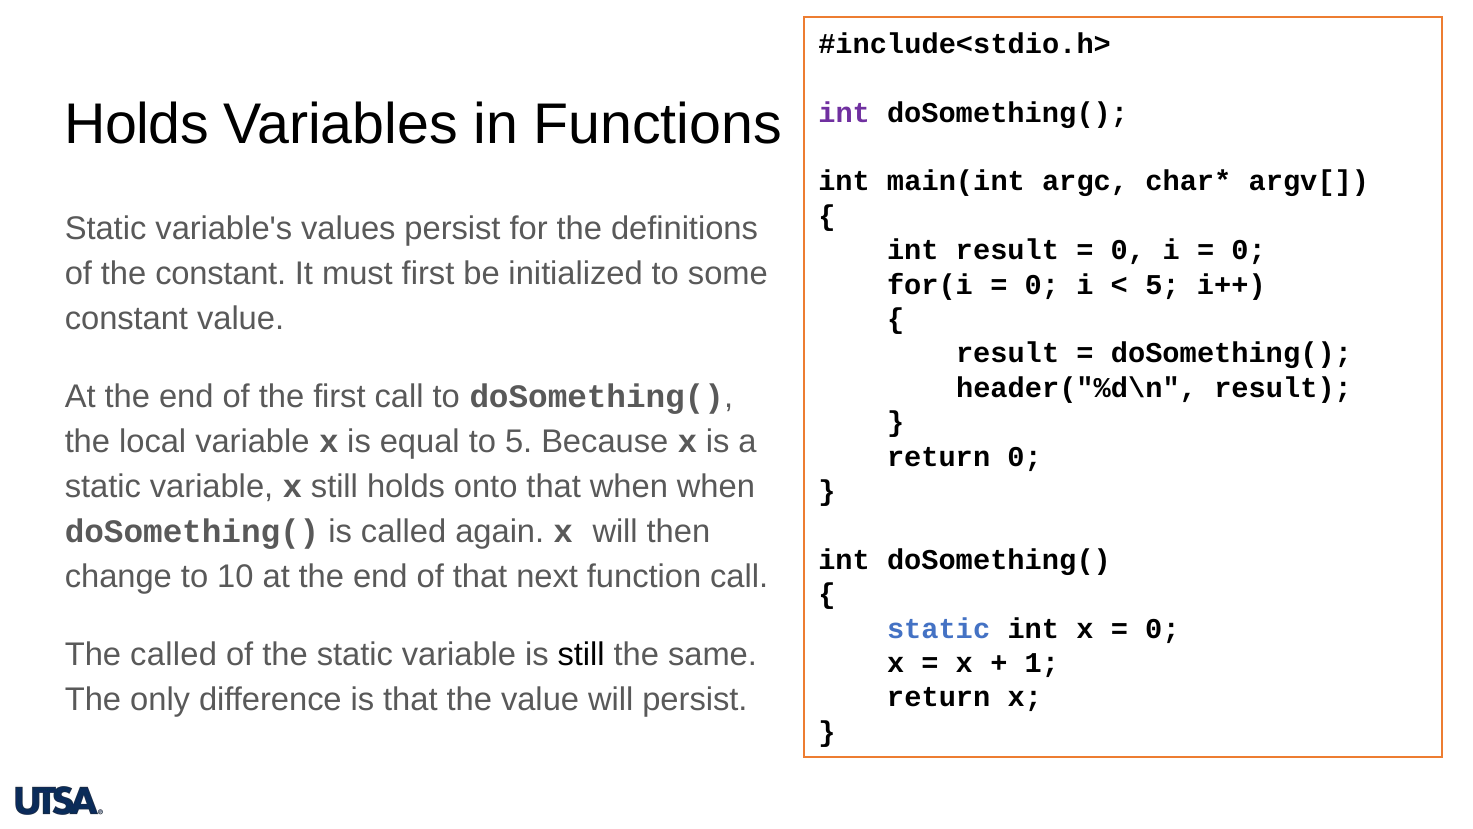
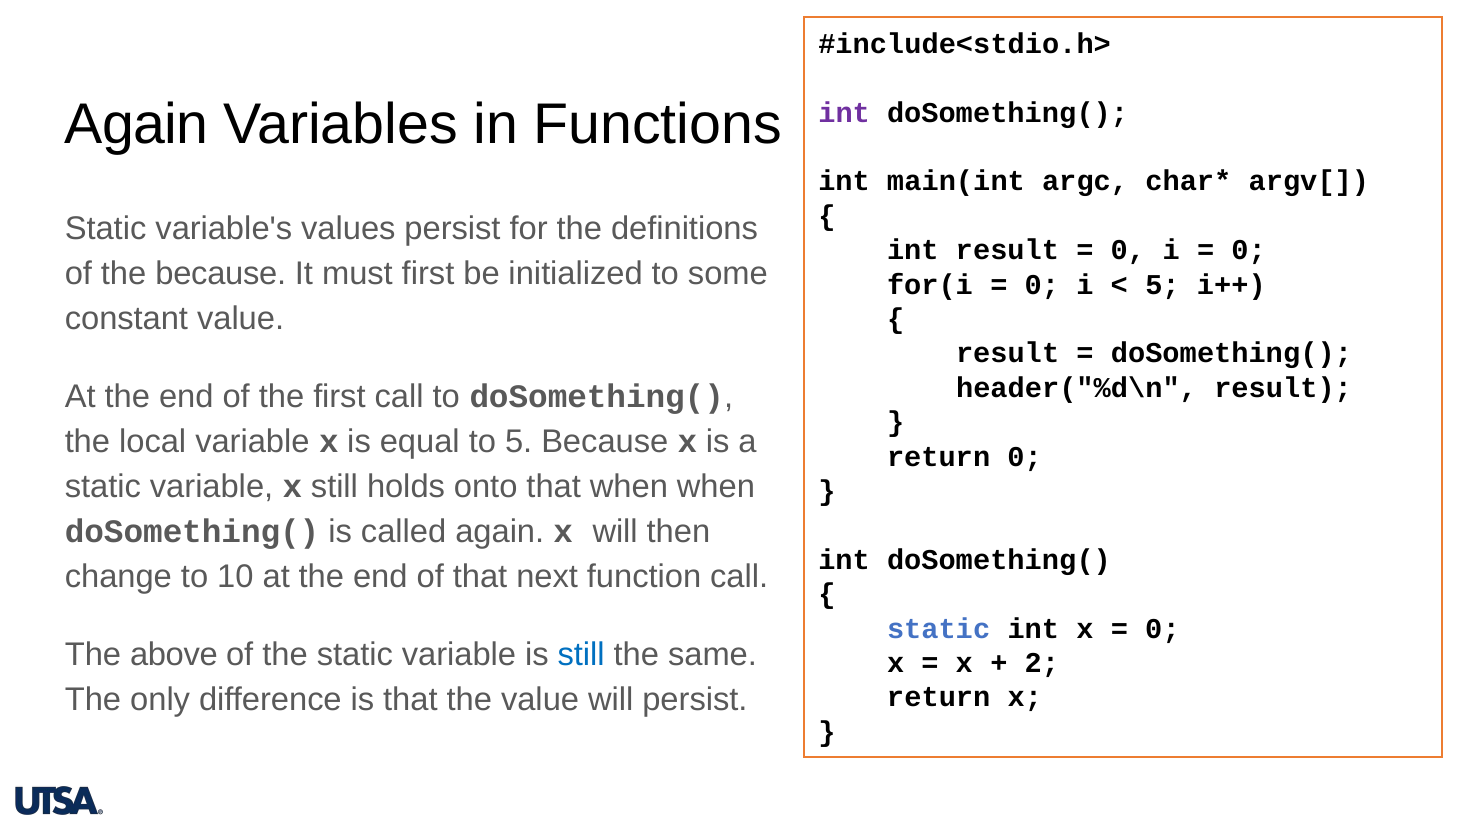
Holds at (137, 125): Holds -> Again
the constant: constant -> because
The called: called -> above
still at (581, 654) colour: black -> blue
1: 1 -> 2
